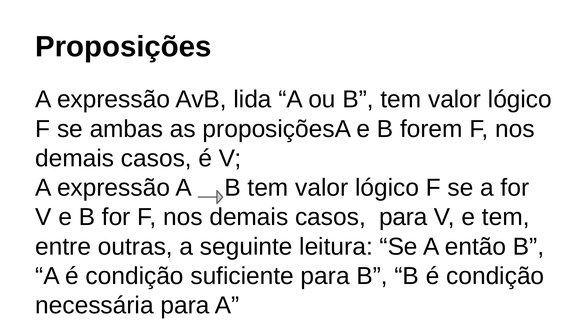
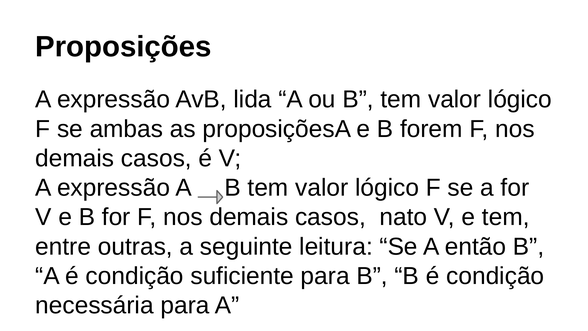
casos para: para -> nato
